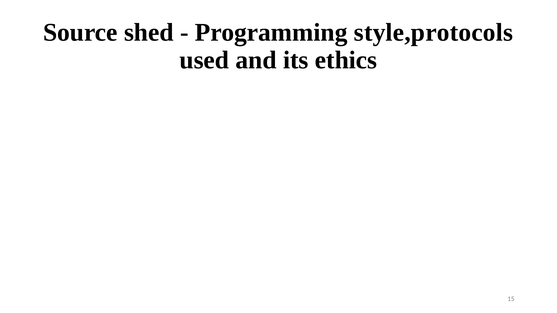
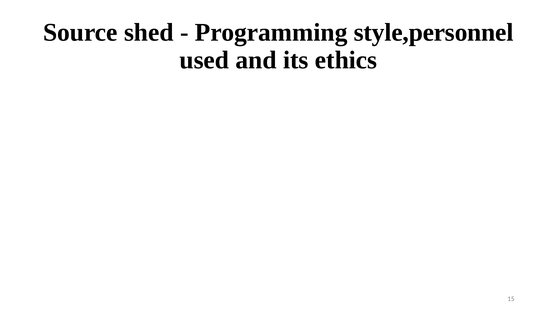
style,protocols: style,protocols -> style,personnel
